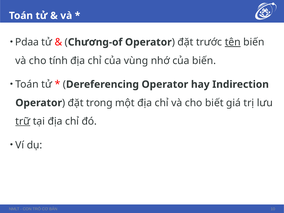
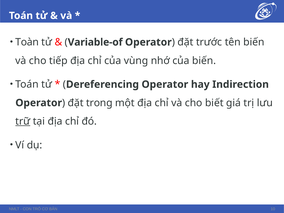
Pdaa: Pdaa -> Toàn
Chương-of: Chương-of -> Variable-of
tên underline: present -> none
tính: tính -> tiếp
